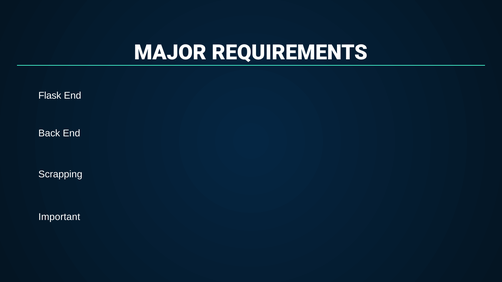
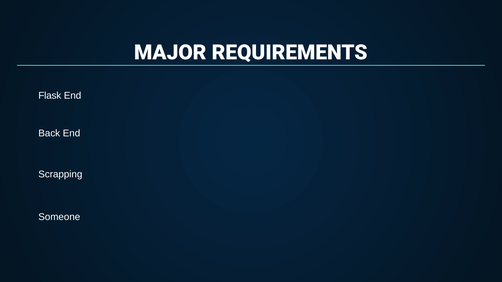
Important: Important -> Someone
